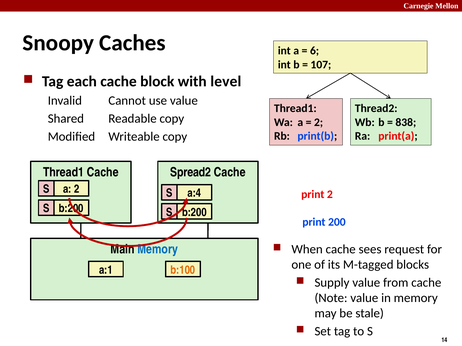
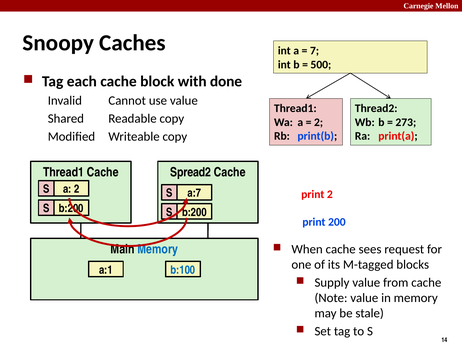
6: 6 -> 7
107: 107 -> 500
level: level -> done
838: 838 -> 273
a:4: a:4 -> a:7
b:100 colour: orange -> blue
